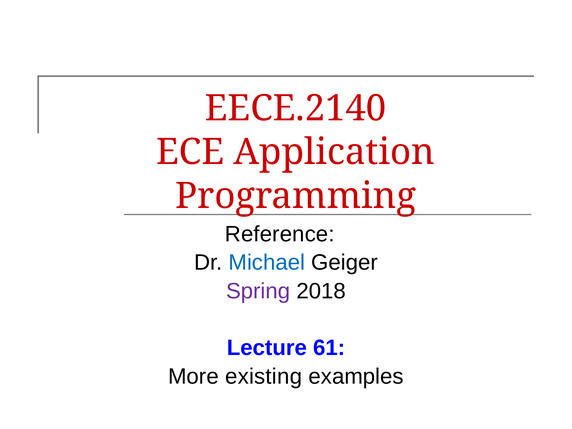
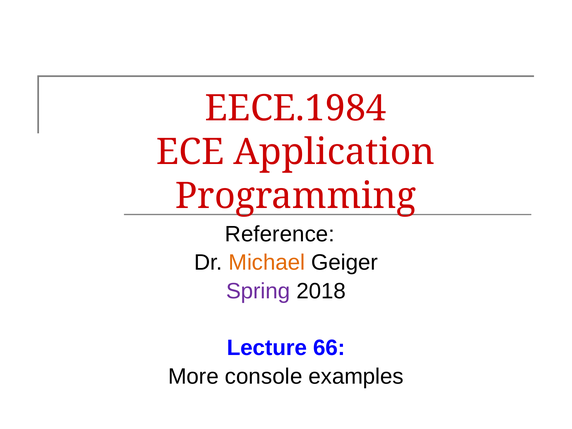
EECE.2140: EECE.2140 -> EECE.1984
Michael colour: blue -> orange
61: 61 -> 66
existing: existing -> console
